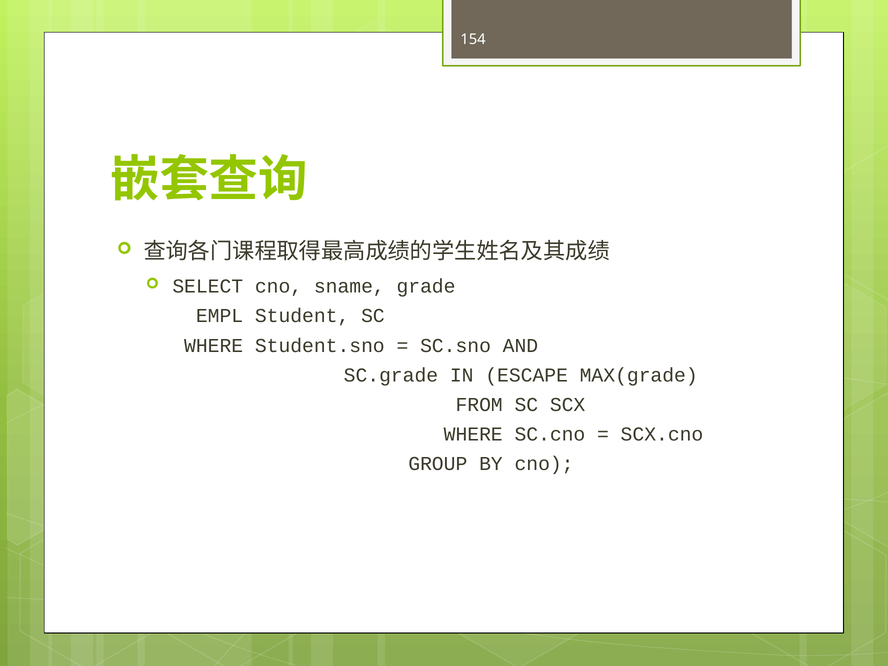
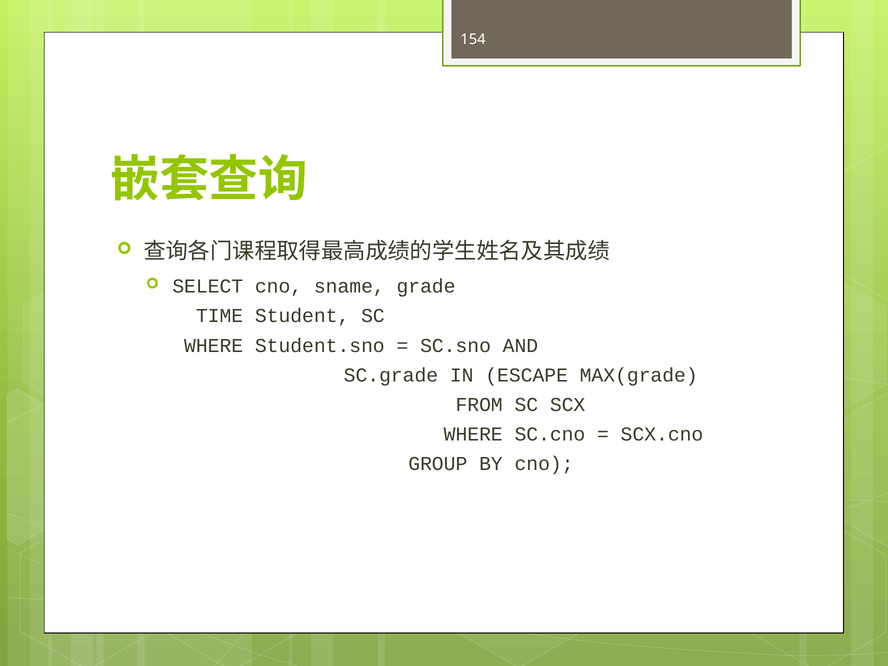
EMPL: EMPL -> TIME
